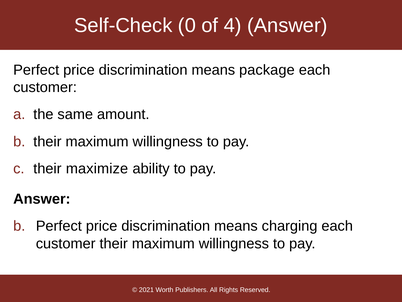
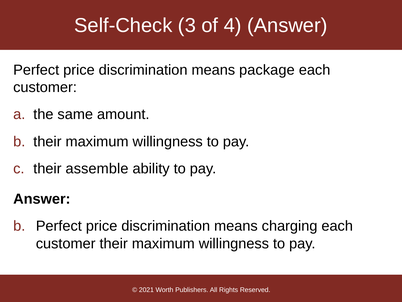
0: 0 -> 3
maximize: maximize -> assemble
